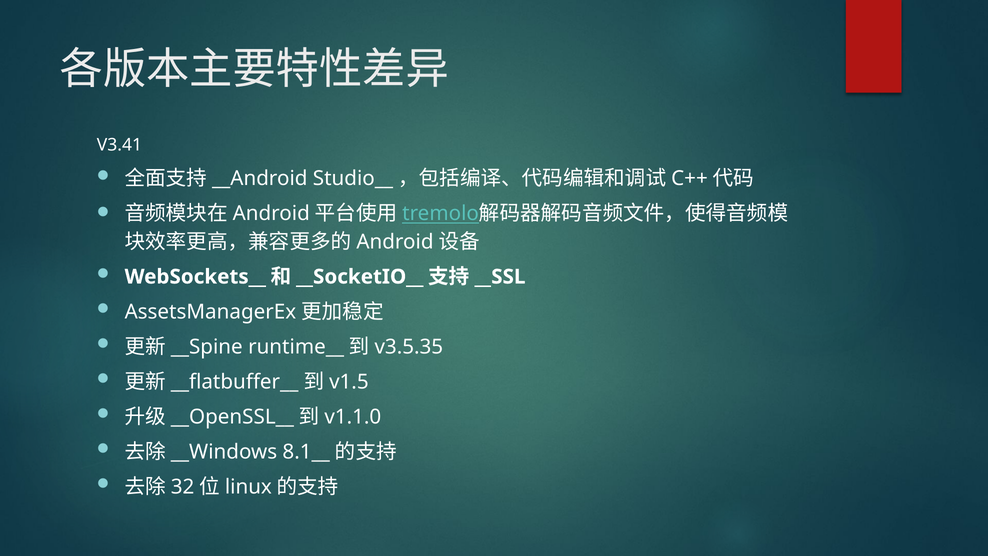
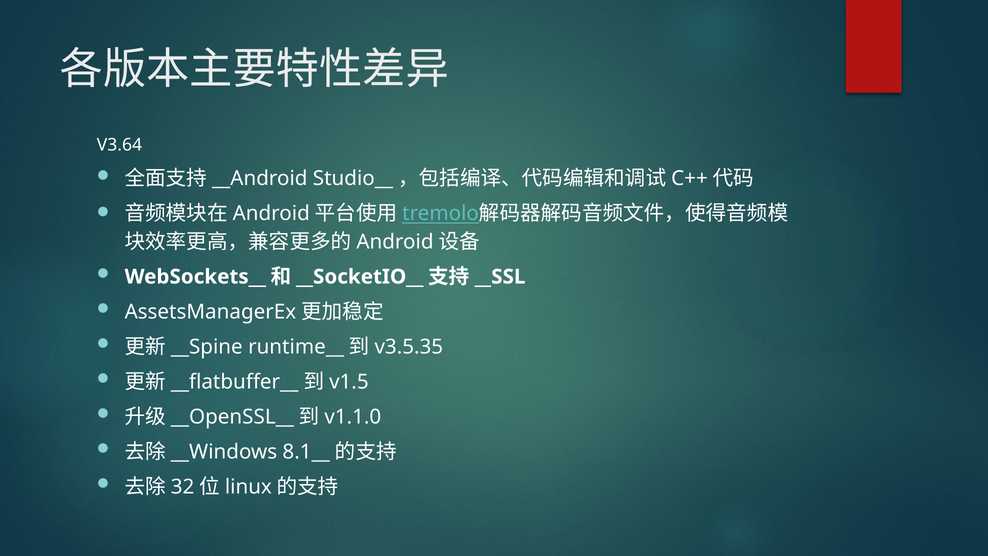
V3.41: V3.41 -> V3.64
